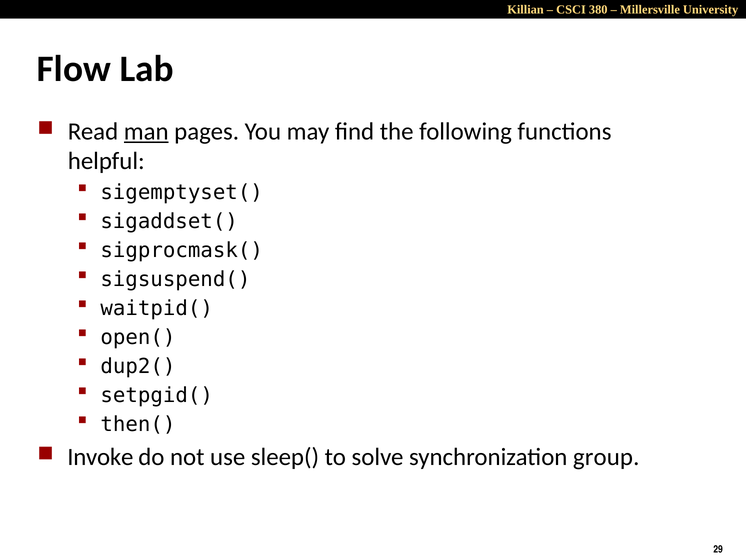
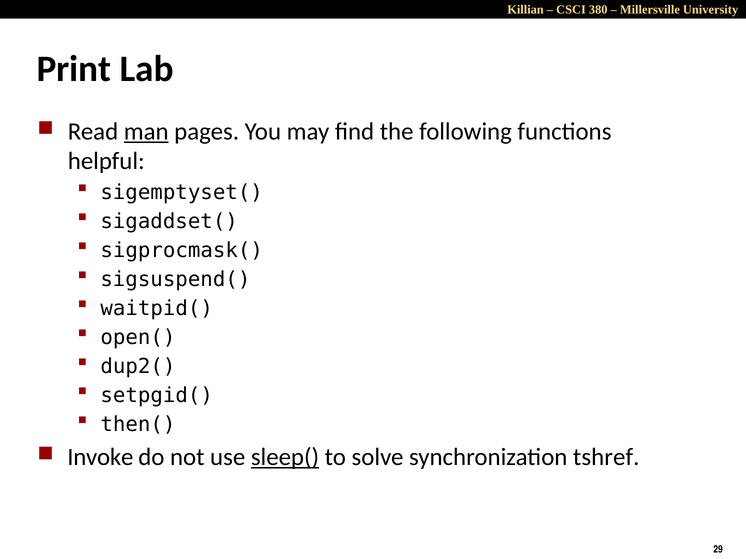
Flow: Flow -> Print
sleep( underline: none -> present
group: group -> tshref
